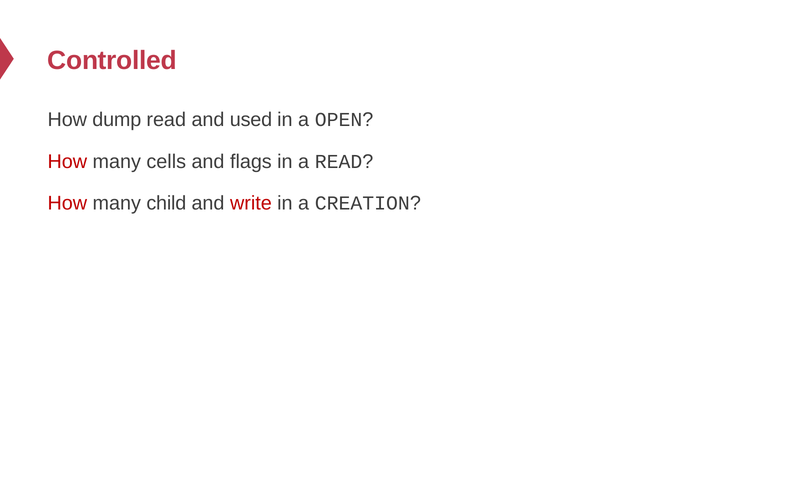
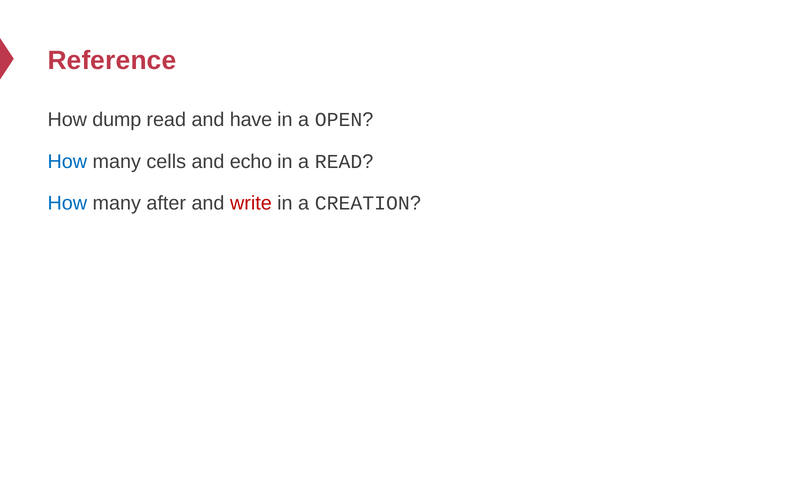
Controlled: Controlled -> Reference
used: used -> have
How at (67, 161) colour: red -> blue
flags: flags -> echo
How at (67, 203) colour: red -> blue
child: child -> after
